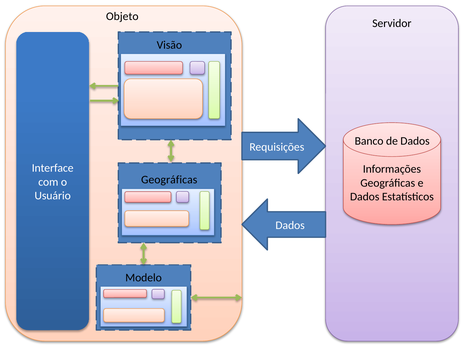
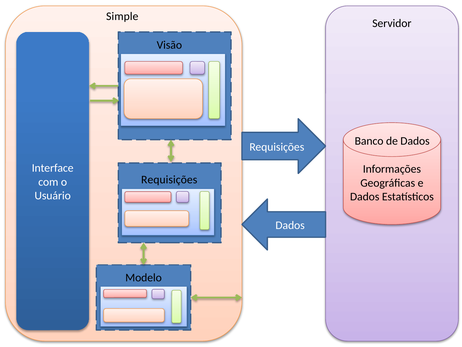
Objeto: Objeto -> Simple
Geográficas at (169, 180): Geográficas -> Requisições
